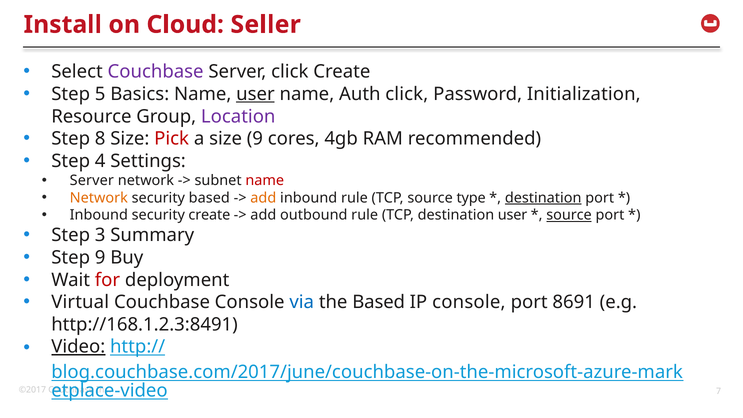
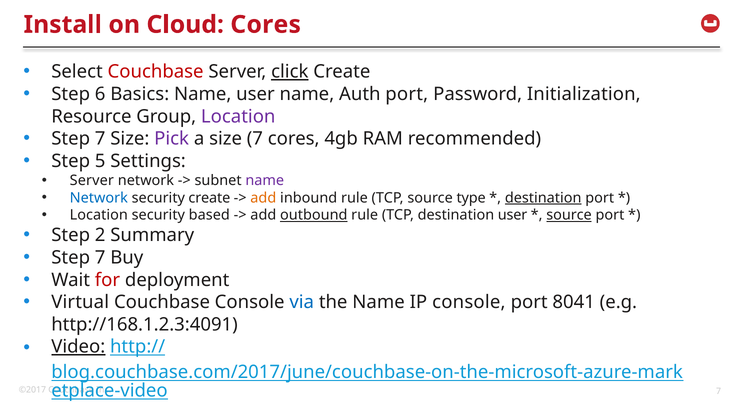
Cloud Seller: Seller -> Cores
Couchbase at (156, 72) colour: purple -> red
click at (290, 72) underline: none -> present
5: 5 -> 6
user at (255, 94) underline: present -> none
Auth click: click -> port
8 at (100, 139): 8 -> 7
Pick colour: red -> purple
size 9: 9 -> 7
4: 4 -> 5
name at (265, 180) colour: red -> purple
Network at (99, 198) colour: orange -> blue
security based: based -> create
Inbound at (99, 215): Inbound -> Location
security create: create -> based
outbound underline: none -> present
3: 3 -> 2
9 at (100, 258): 9 -> 7
the Based: Based -> Name
8691: 8691 -> 8041
http://168.1.2.3:8491: http://168.1.2.3:8491 -> http://168.1.2.3:4091
